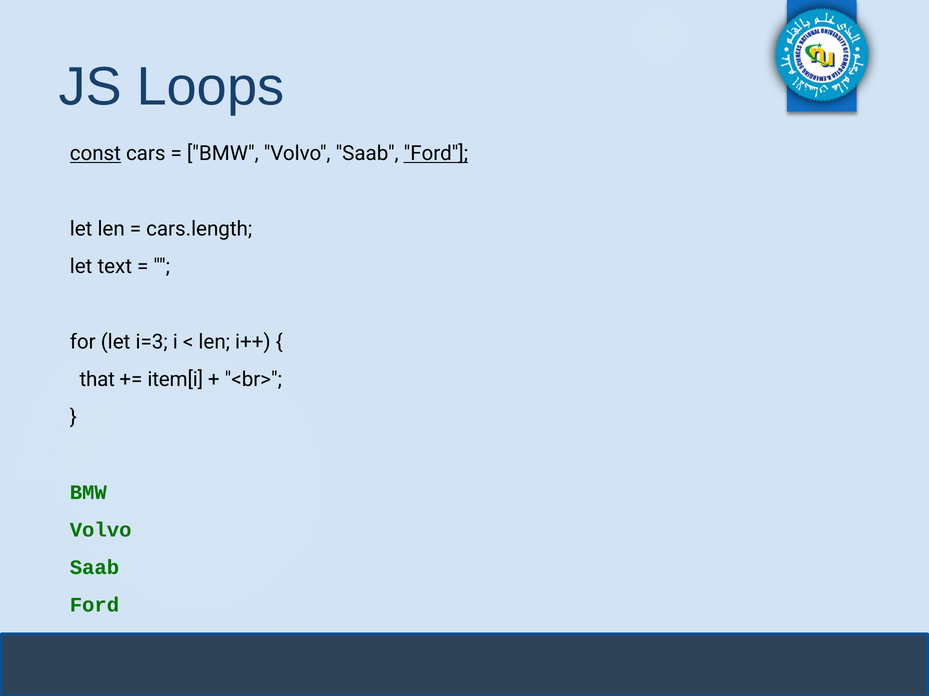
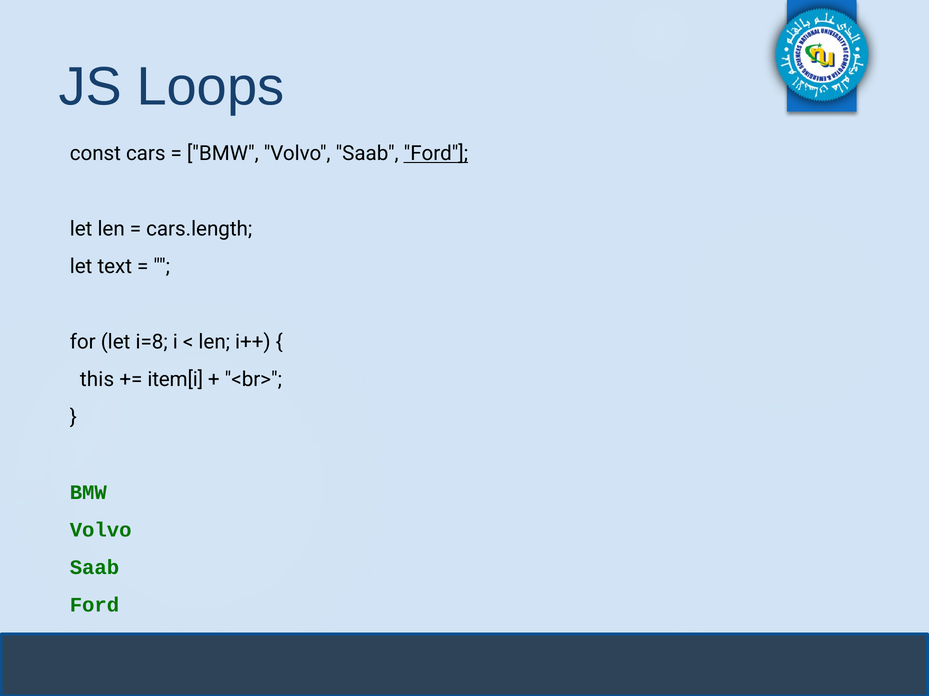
const underline: present -> none
i=3: i=3 -> i=8
that: that -> this
